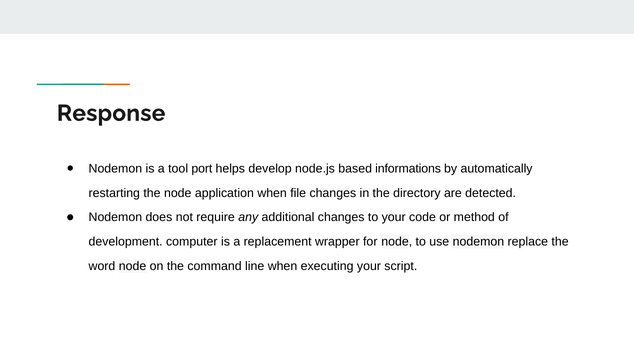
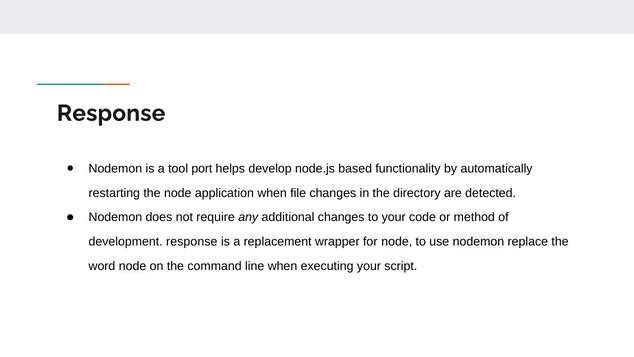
informations: informations -> functionality
development computer: computer -> response
